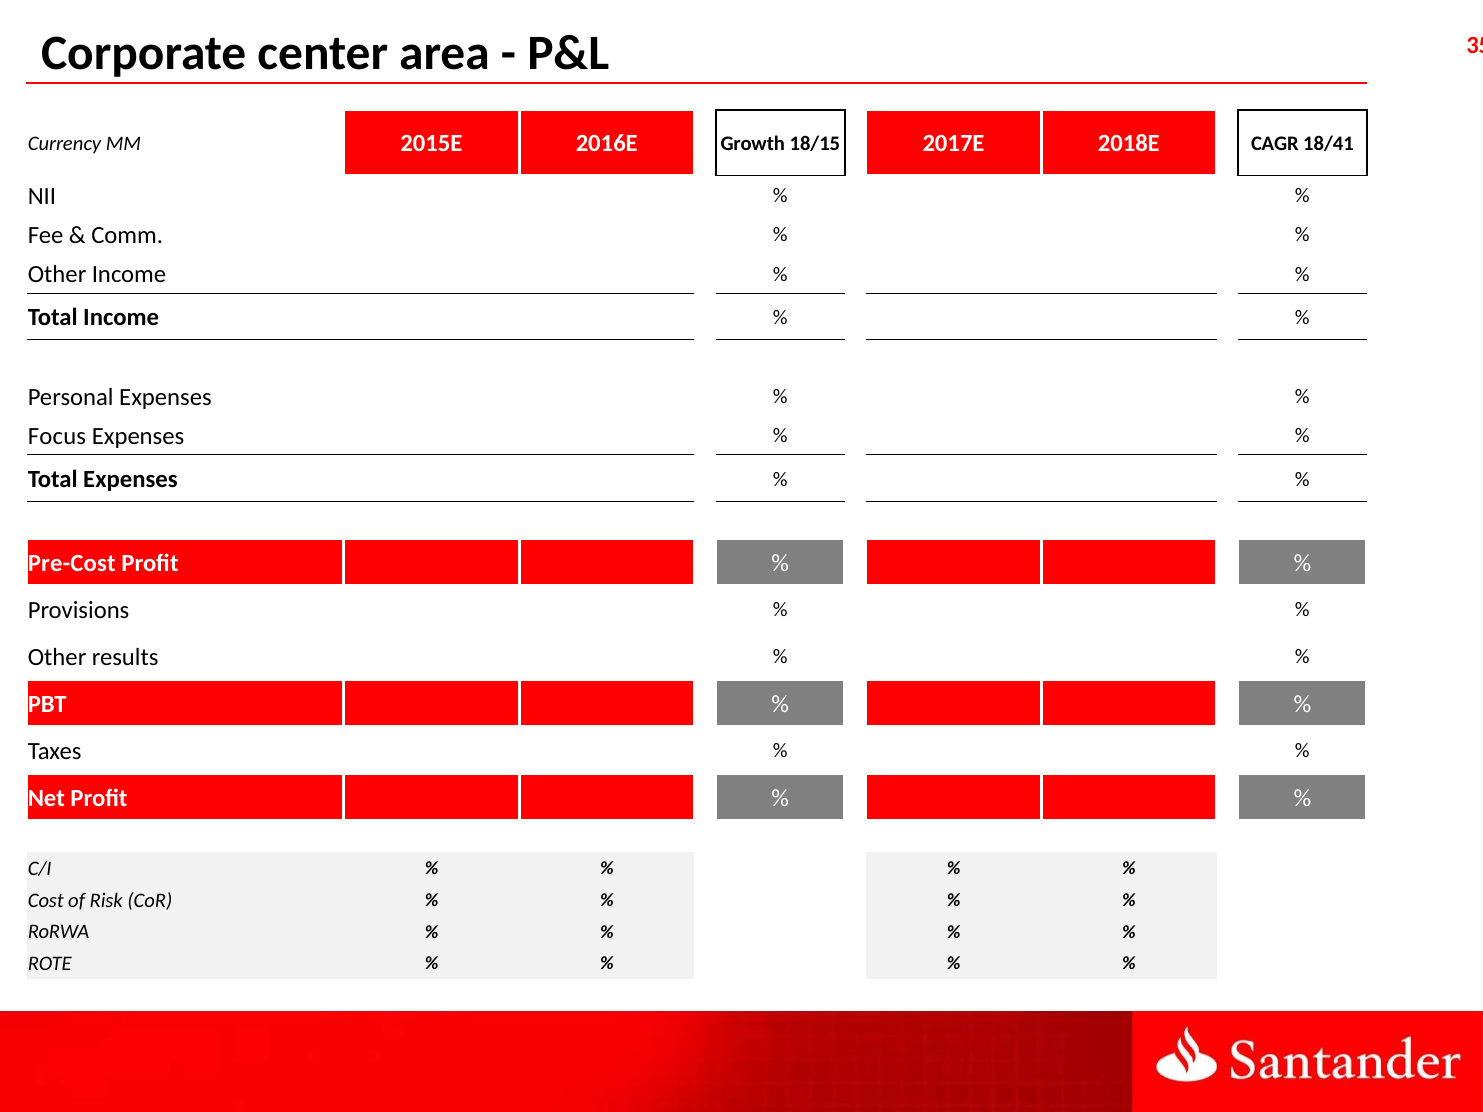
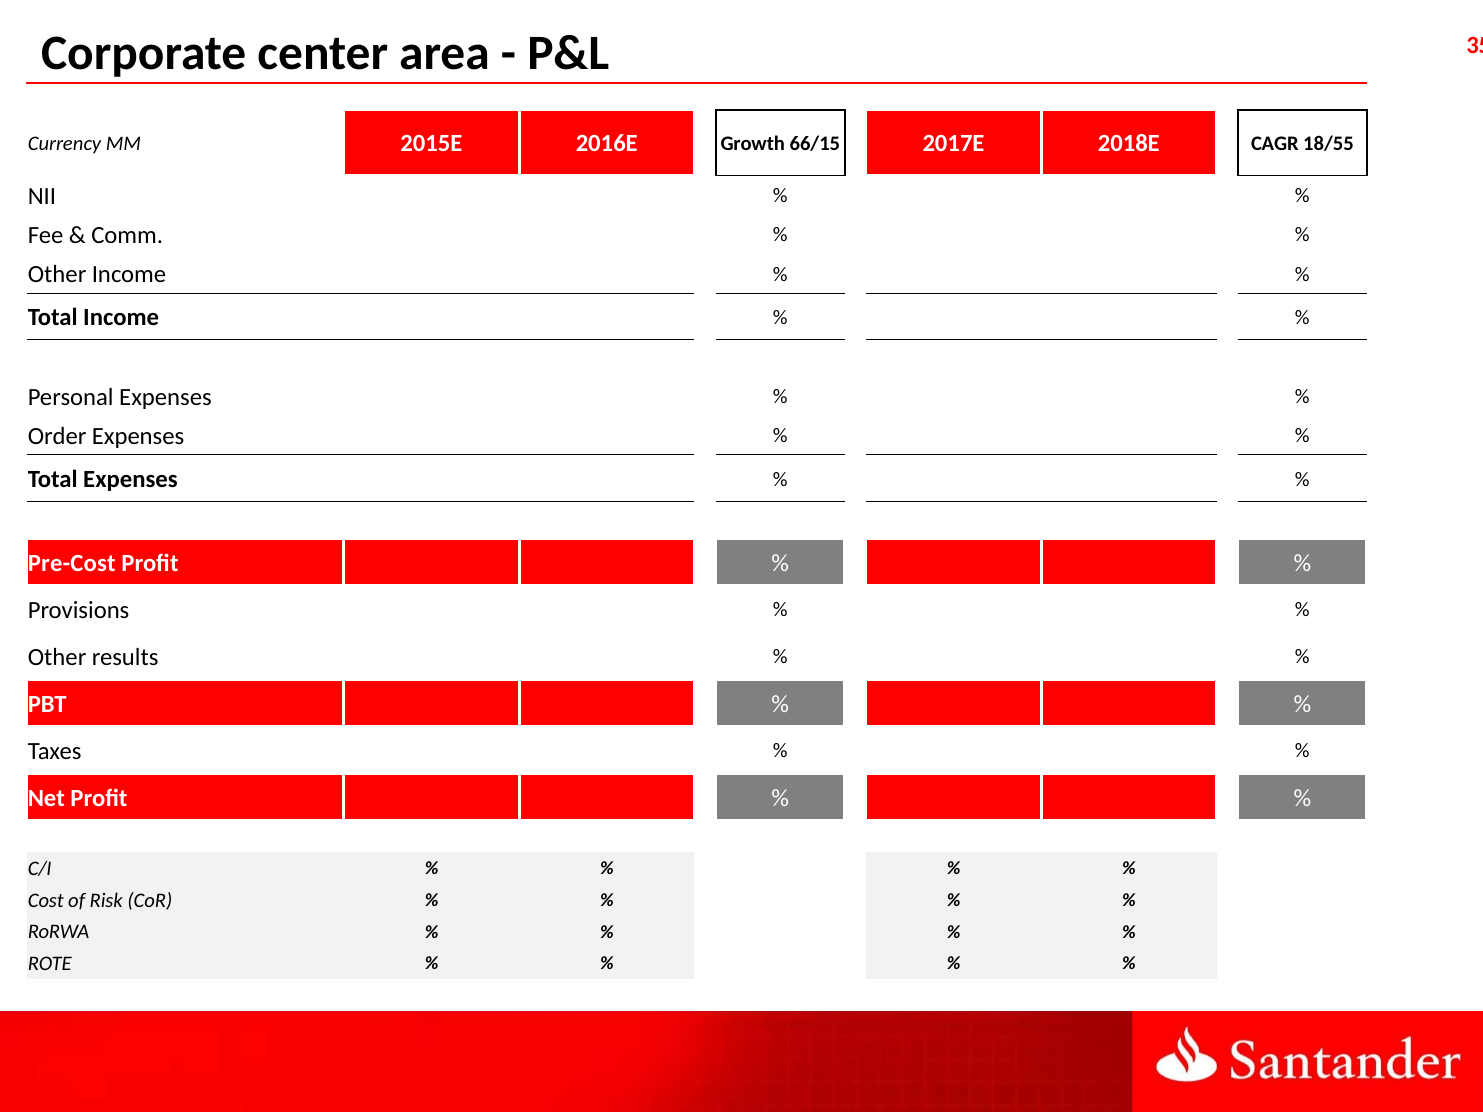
18/15: 18/15 -> 66/15
18/41: 18/41 -> 18/55
Focus: Focus -> Order
